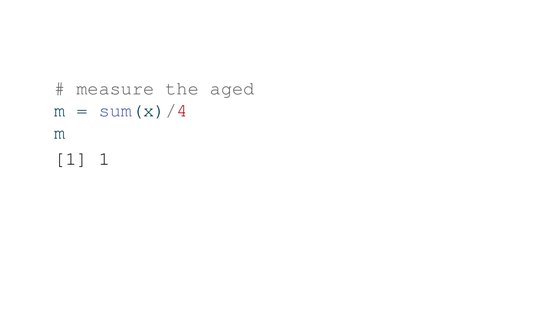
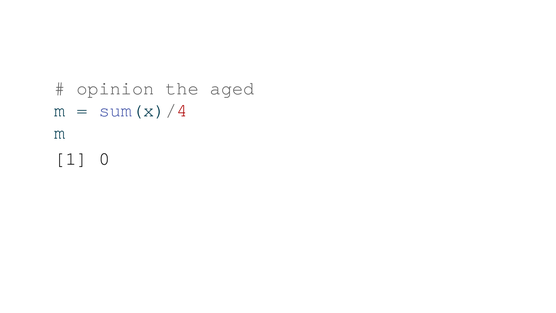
measure: measure -> opinion
1 1: 1 -> 0
